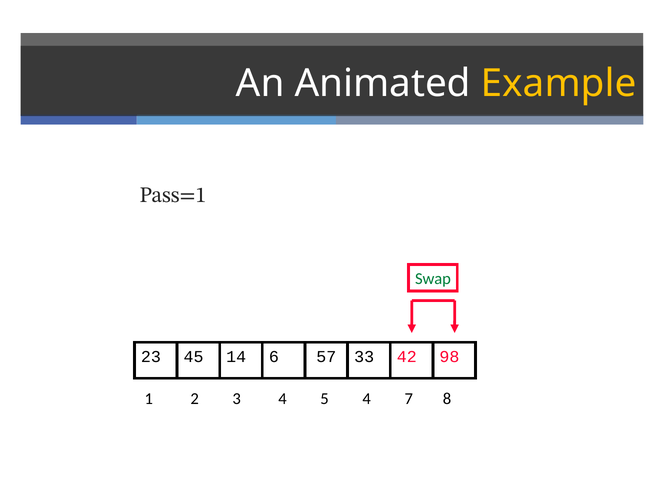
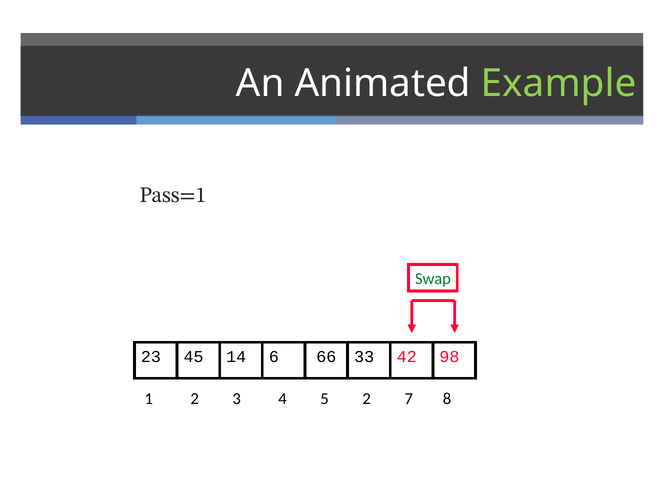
Example colour: yellow -> light green
57: 57 -> 66
5 4: 4 -> 2
